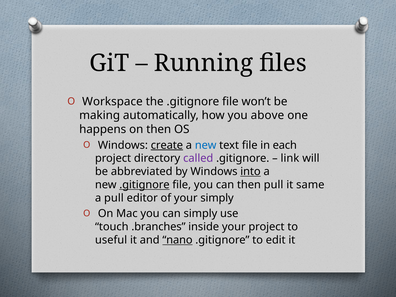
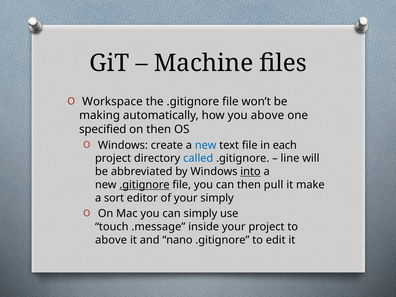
Running: Running -> Machine
happens: happens -> specified
create underline: present -> none
called colour: purple -> blue
link: link -> line
same: same -> make
a pull: pull -> sort
.branches: .branches -> .message
useful at (111, 240): useful -> above
nano underline: present -> none
